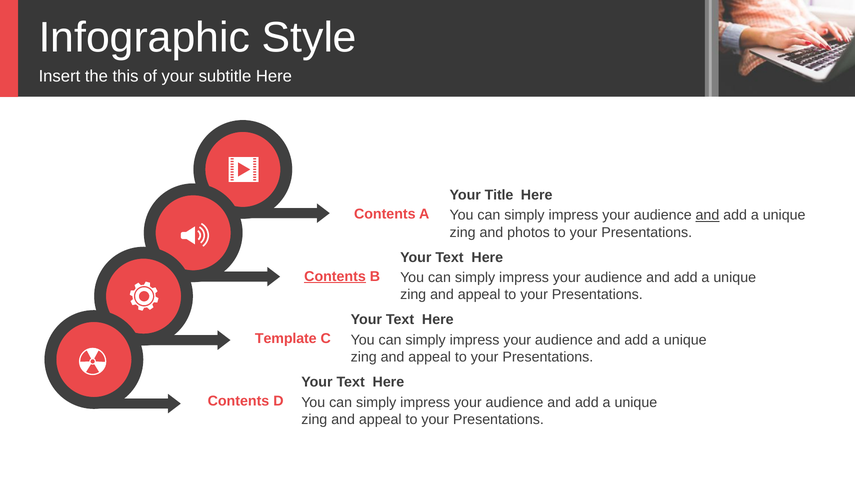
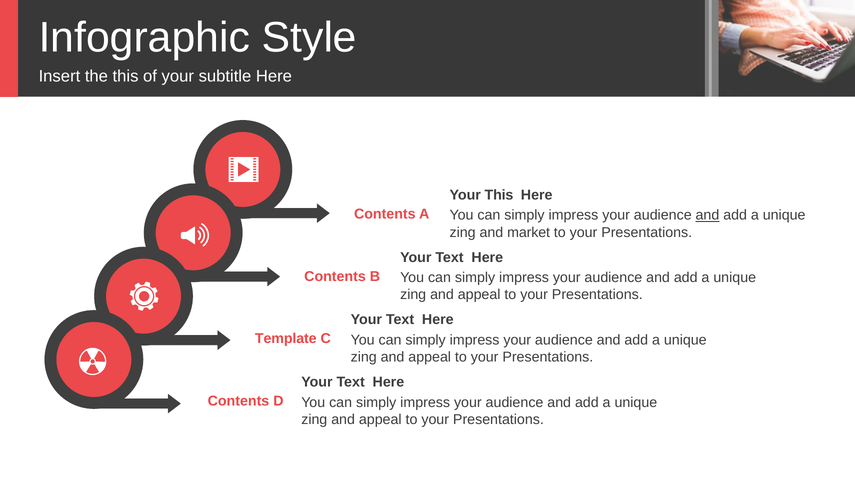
Your Title: Title -> This
photos: photos -> market
Contents at (335, 276) underline: present -> none
